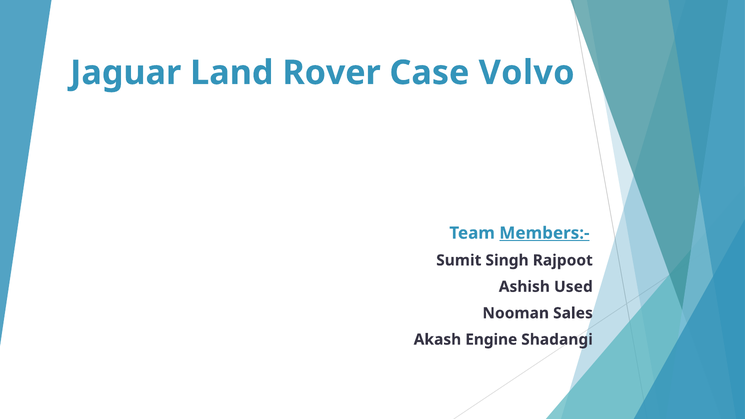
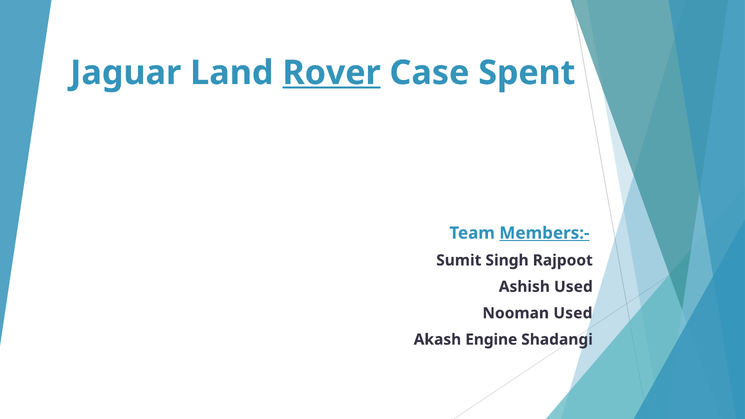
Rover underline: none -> present
Volvo: Volvo -> Spent
Nooman Sales: Sales -> Used
